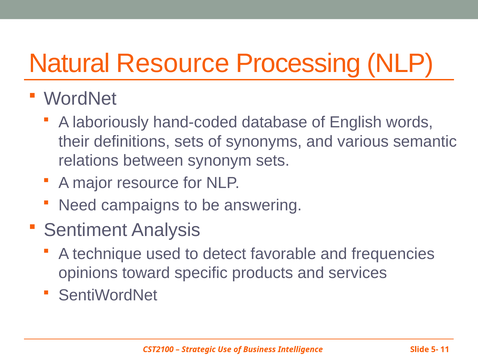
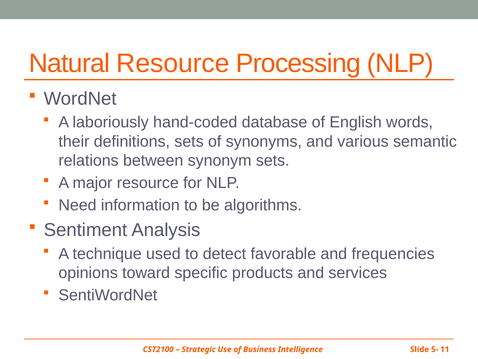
campaigns: campaigns -> information
answering: answering -> algorithms
